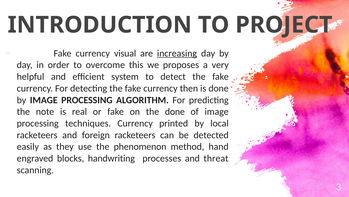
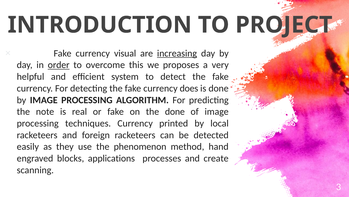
order underline: none -> present
then: then -> does
handwriting: handwriting -> applications
threat: threat -> create
